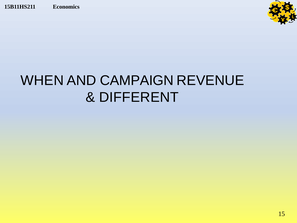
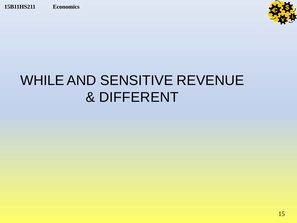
WHEN: WHEN -> WHILE
CAMPAIGN: CAMPAIGN -> SENSITIVE
